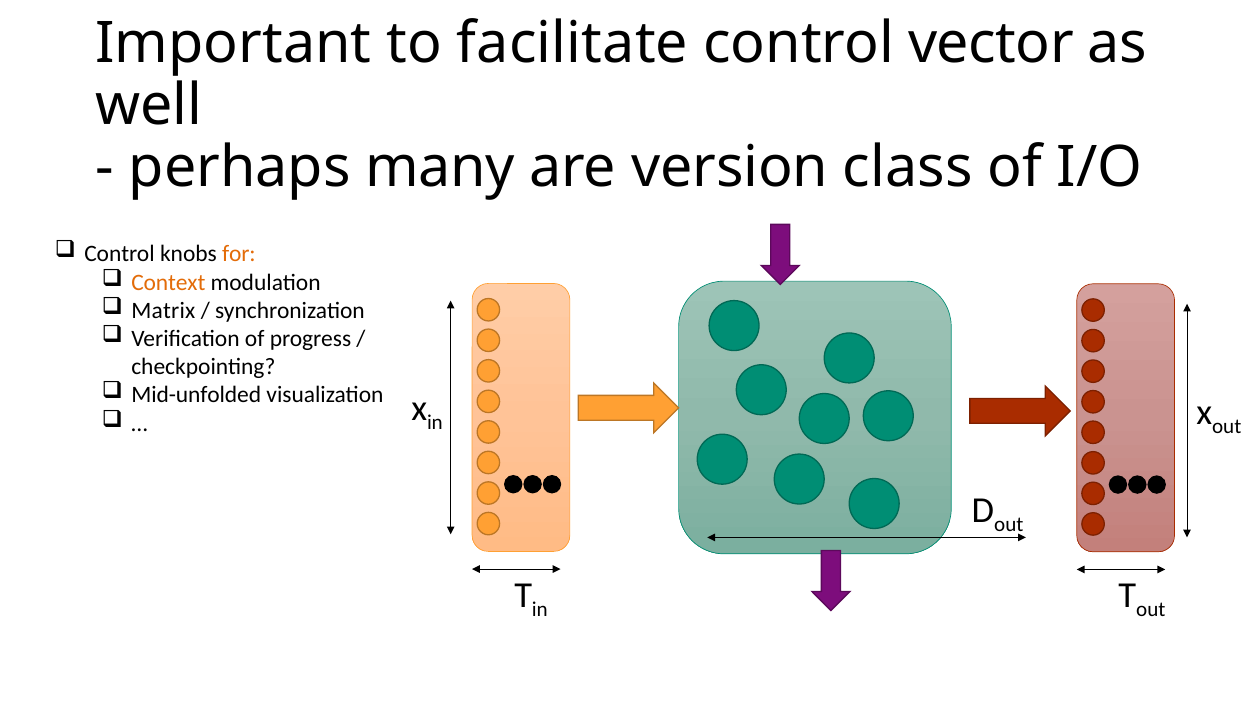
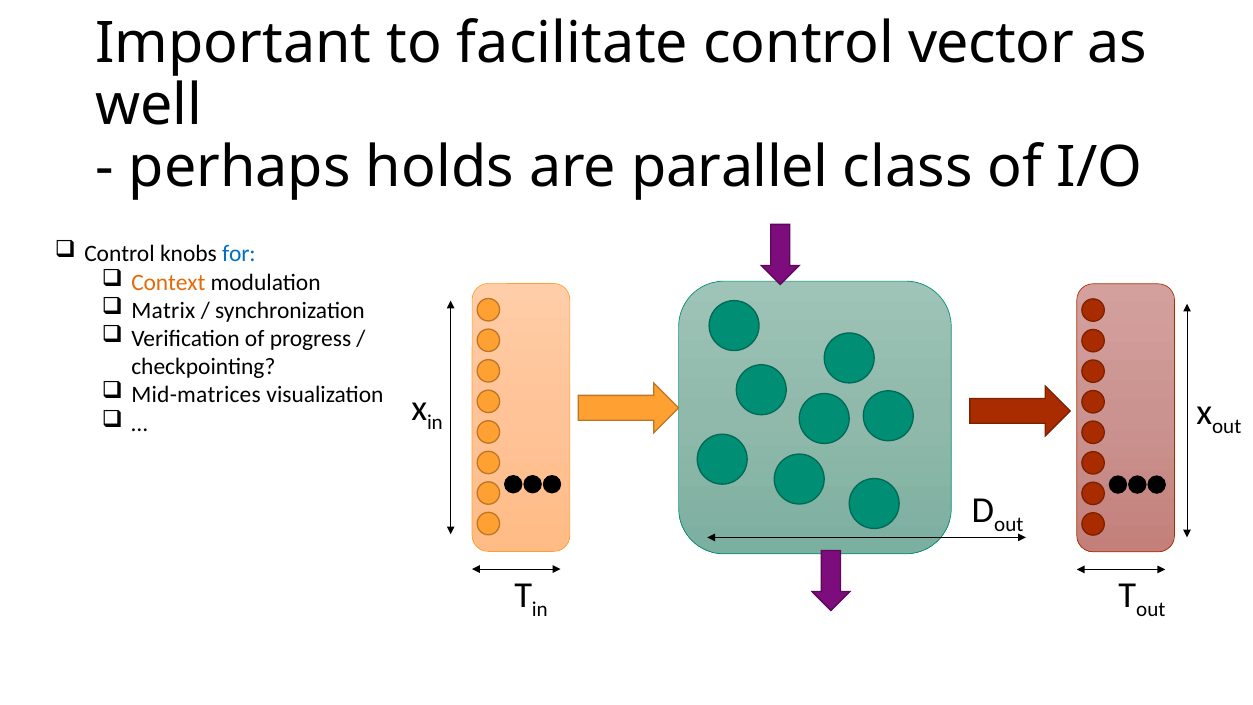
many: many -> holds
version: version -> parallel
for colour: orange -> blue
Mid-unfolded: Mid-unfolded -> Mid-matrices
